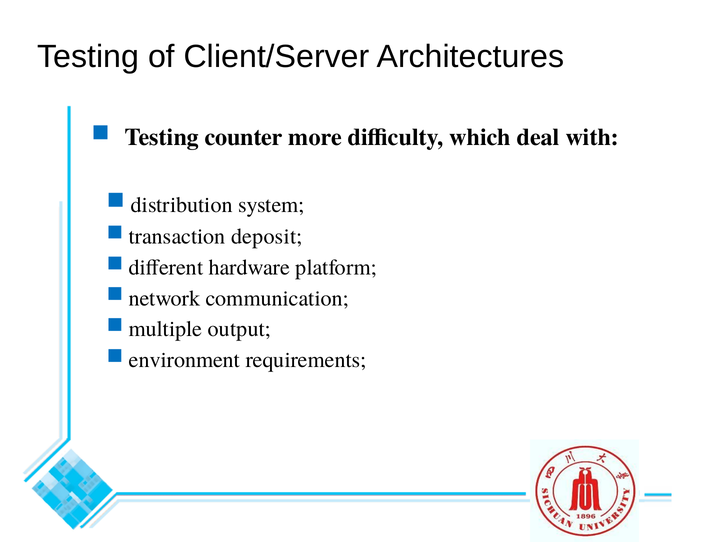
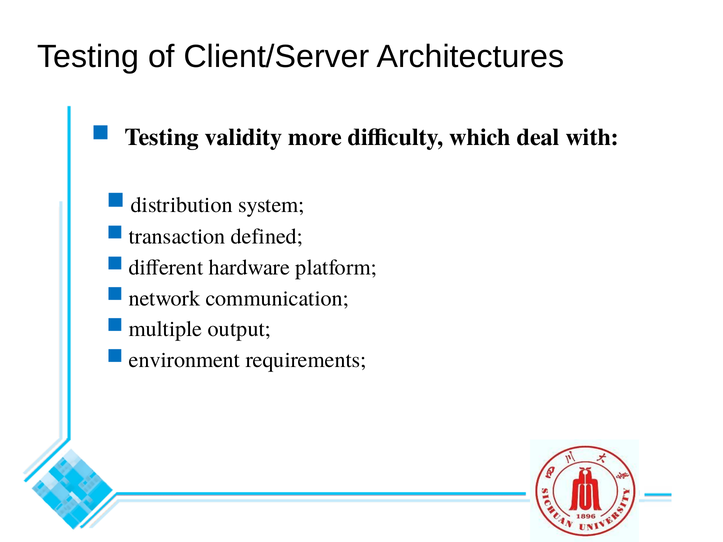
counter: counter -> validity
deposit: deposit -> defined
